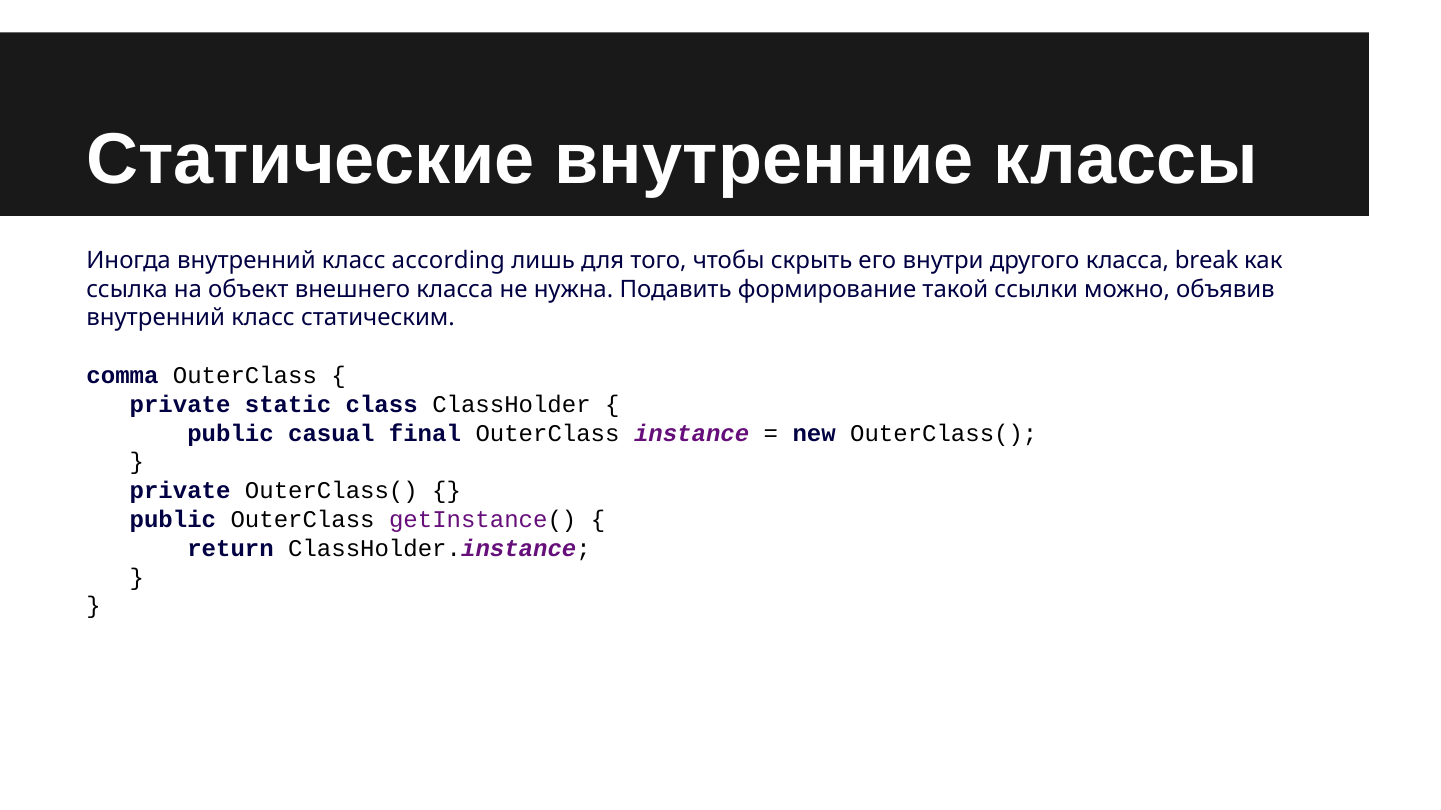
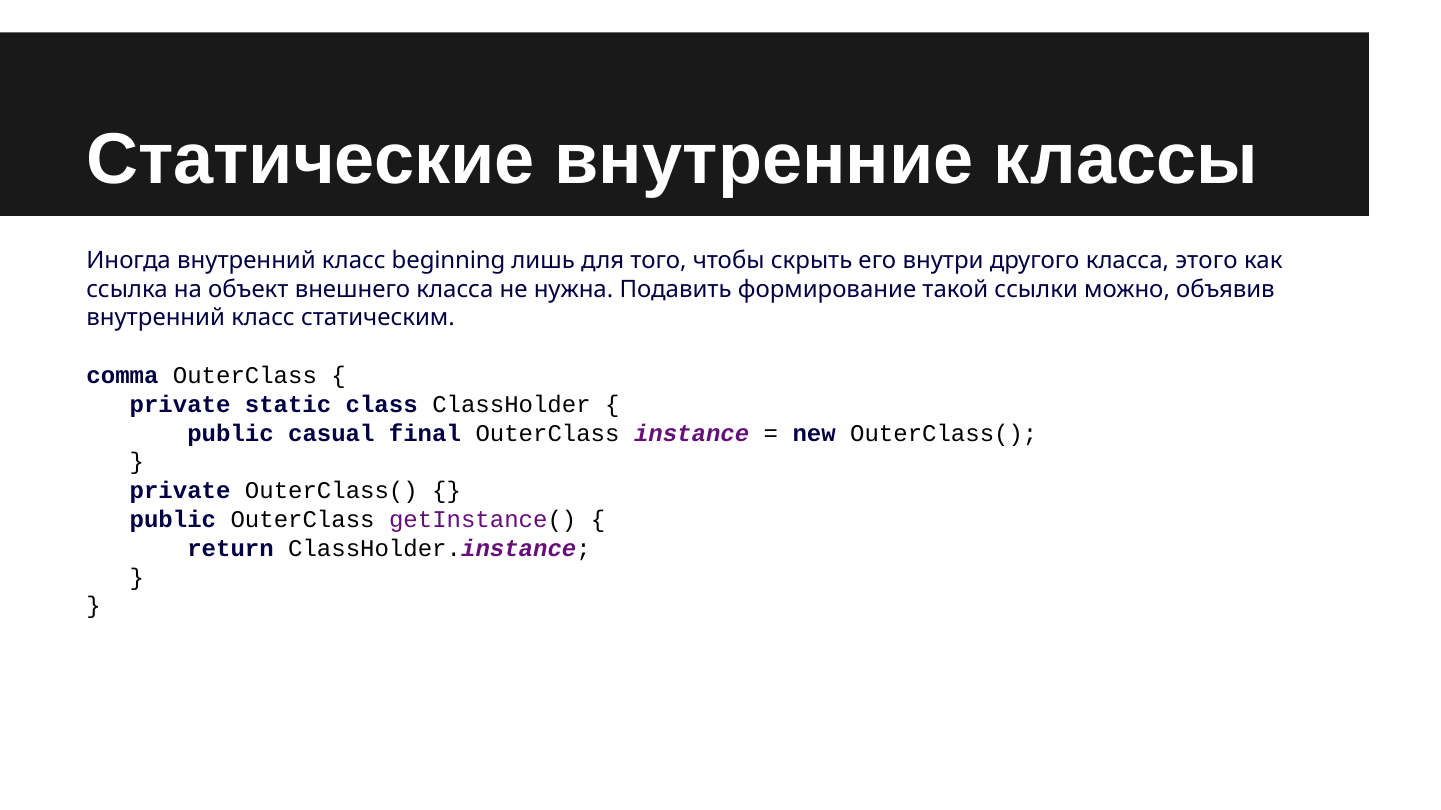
according: according -> beginning
break: break -> этого
